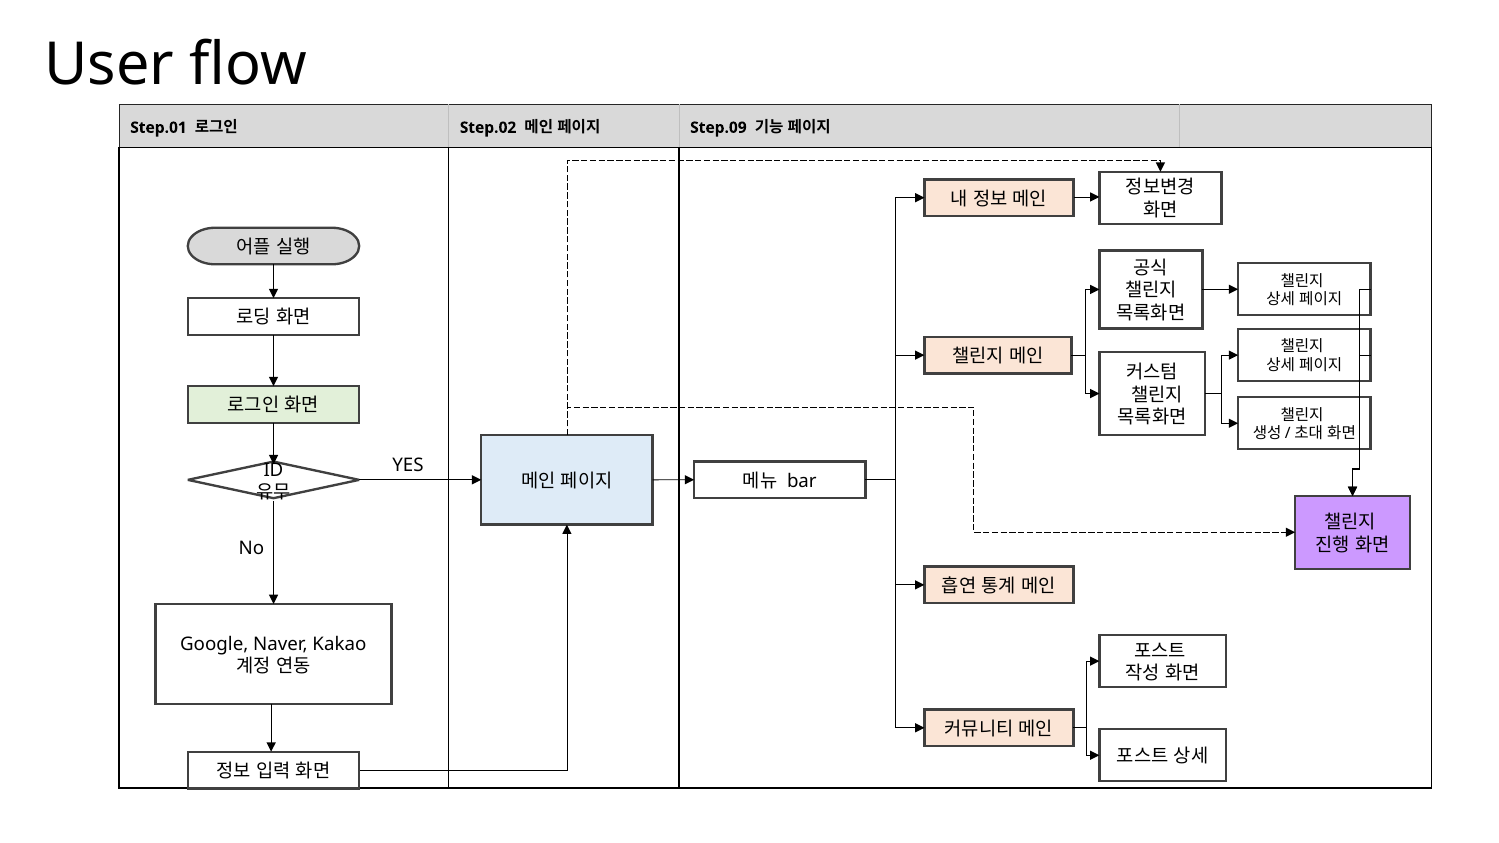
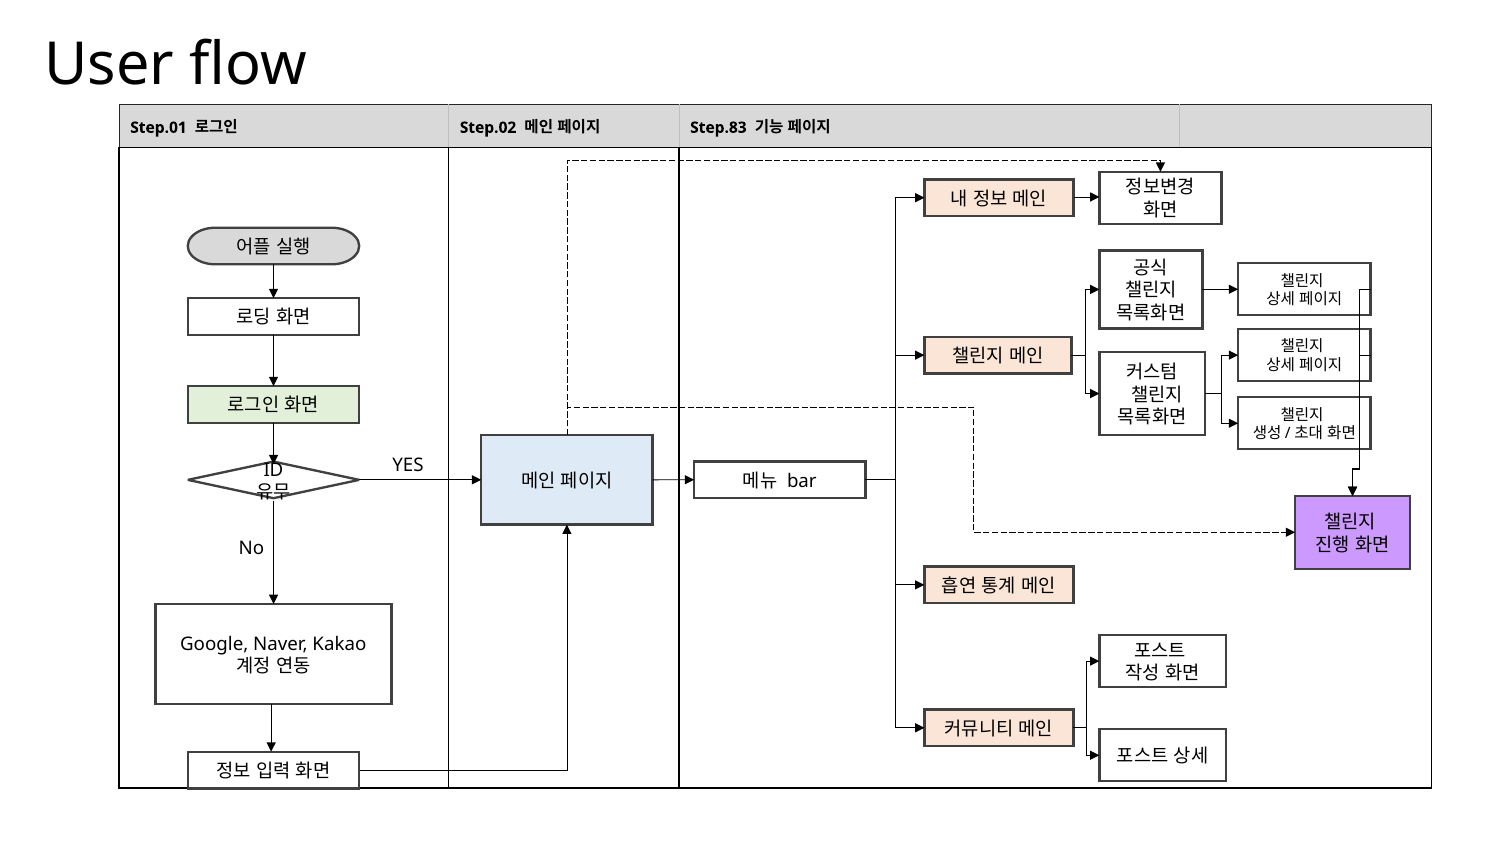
Step.09: Step.09 -> Step.83
